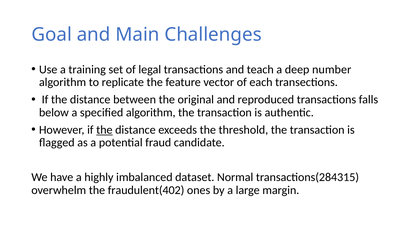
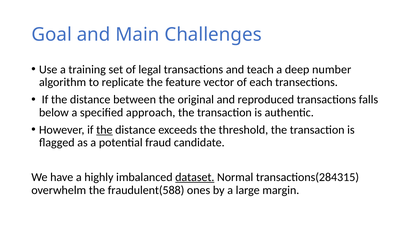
specified algorithm: algorithm -> approach
dataset underline: none -> present
fraudulent(402: fraudulent(402 -> fraudulent(588
